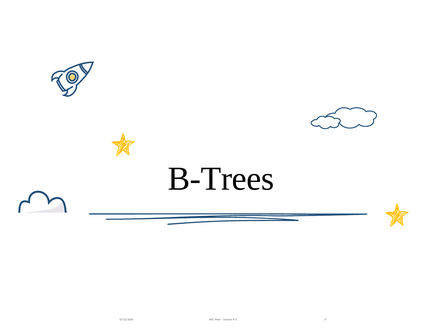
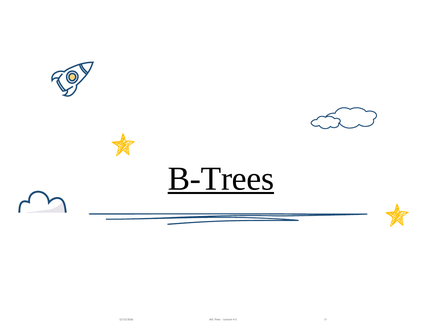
B-Trees underline: none -> present
